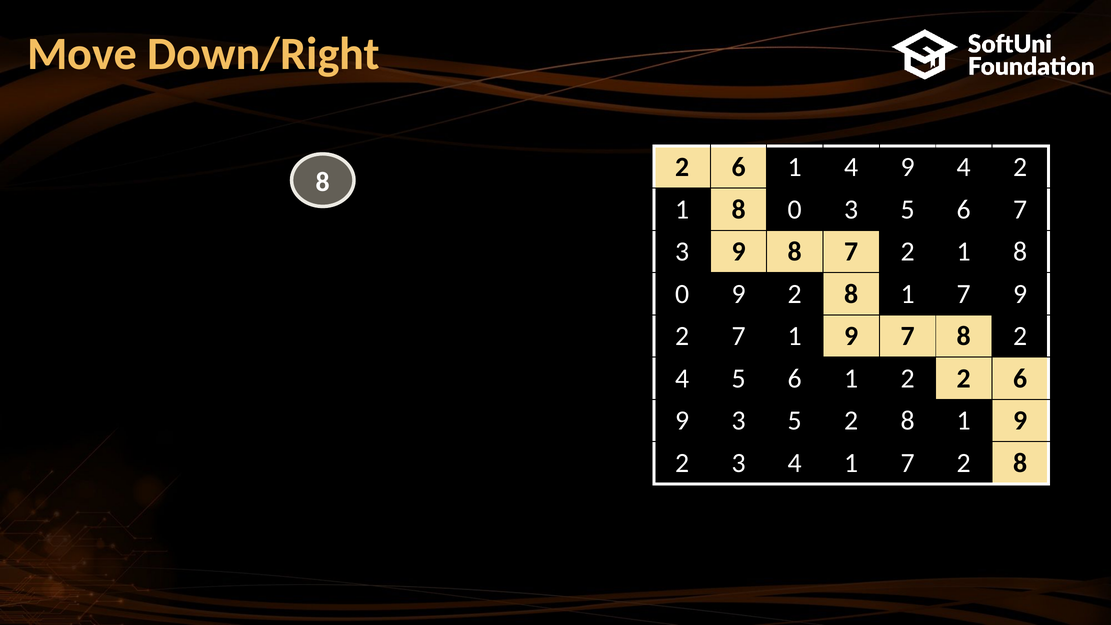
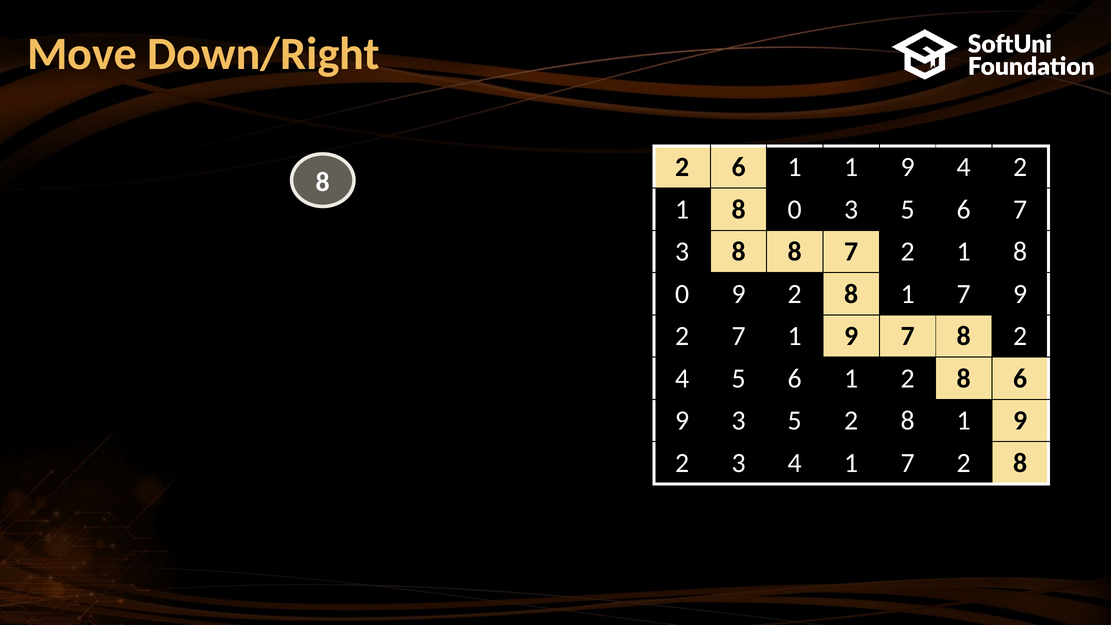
1 4: 4 -> 1
3 9: 9 -> 8
1 2 2: 2 -> 8
